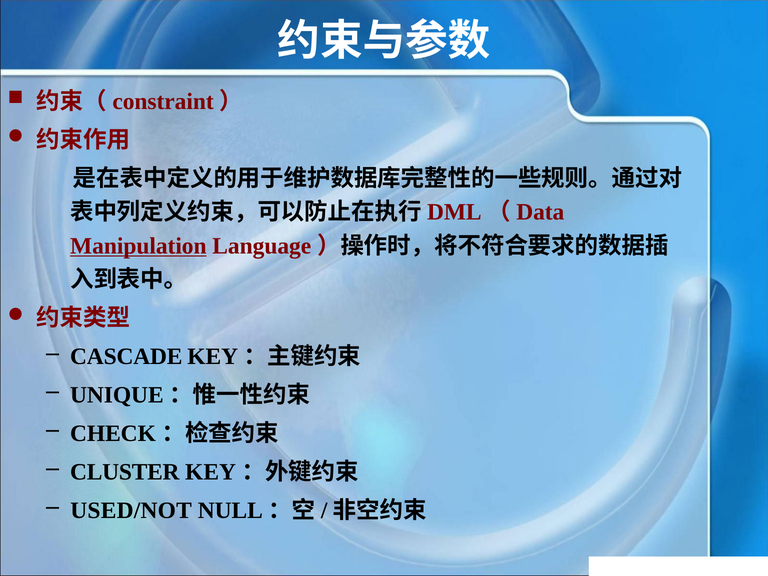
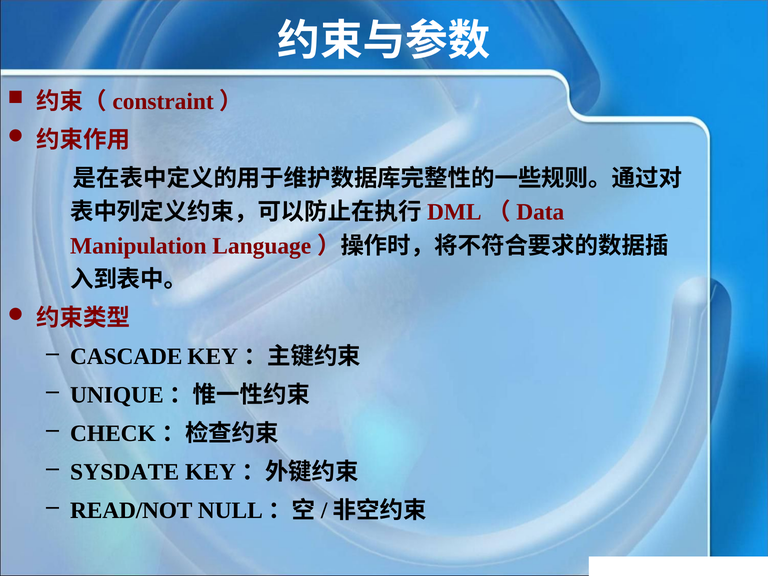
Manipulation underline: present -> none
CLUSTER: CLUSTER -> SYSDATE
USED/NOT: USED/NOT -> READ/NOT
